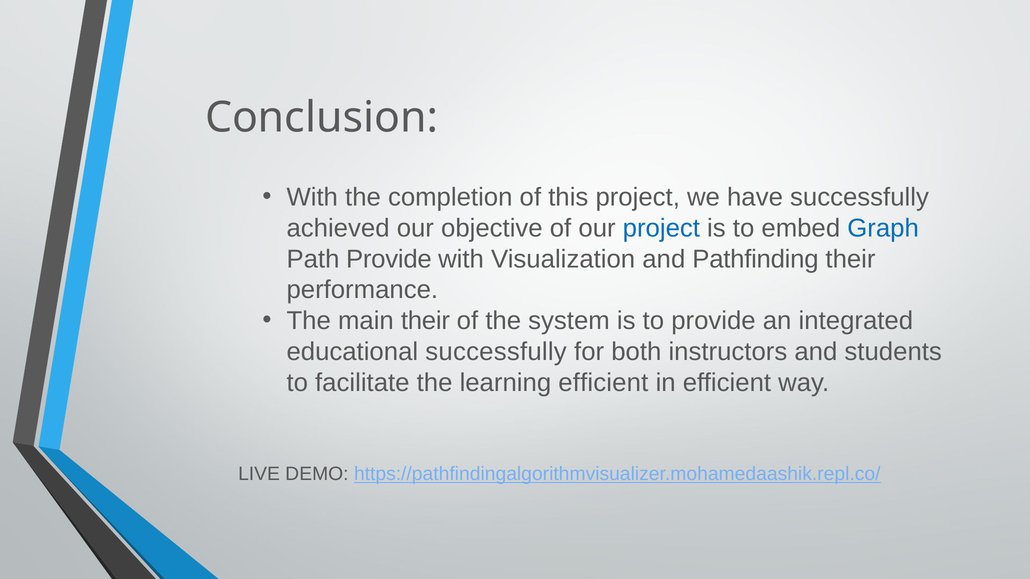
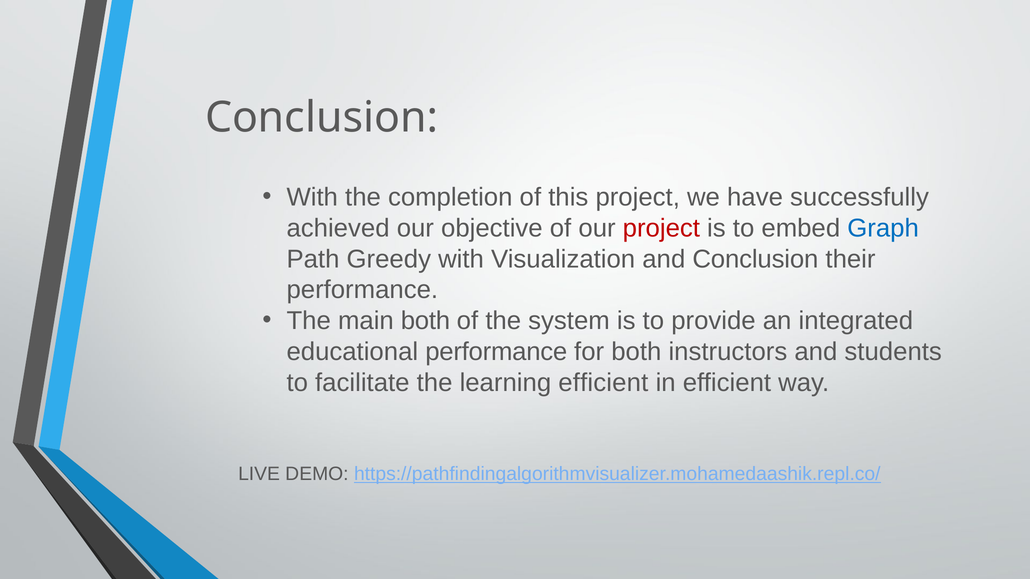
project at (661, 228) colour: blue -> red
Path Provide: Provide -> Greedy
and Pathfinding: Pathfinding -> Conclusion
main their: their -> both
educational successfully: successfully -> performance
